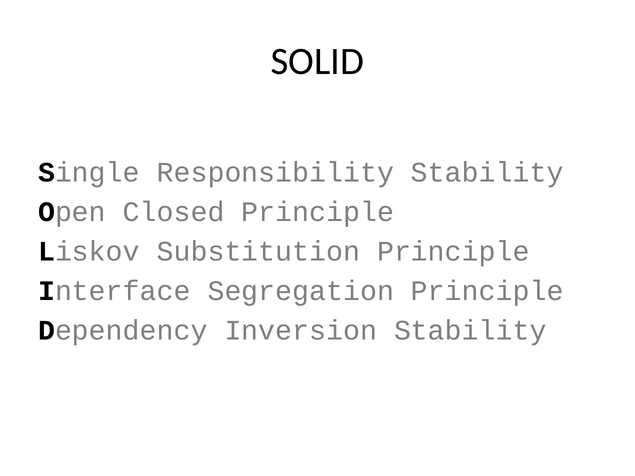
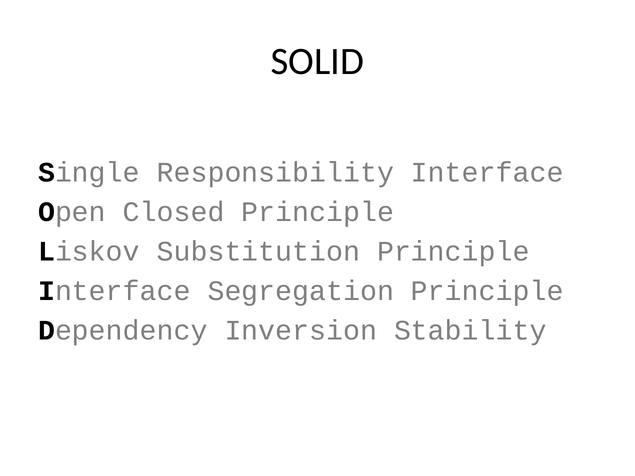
Responsibility Stability: Stability -> Interface
